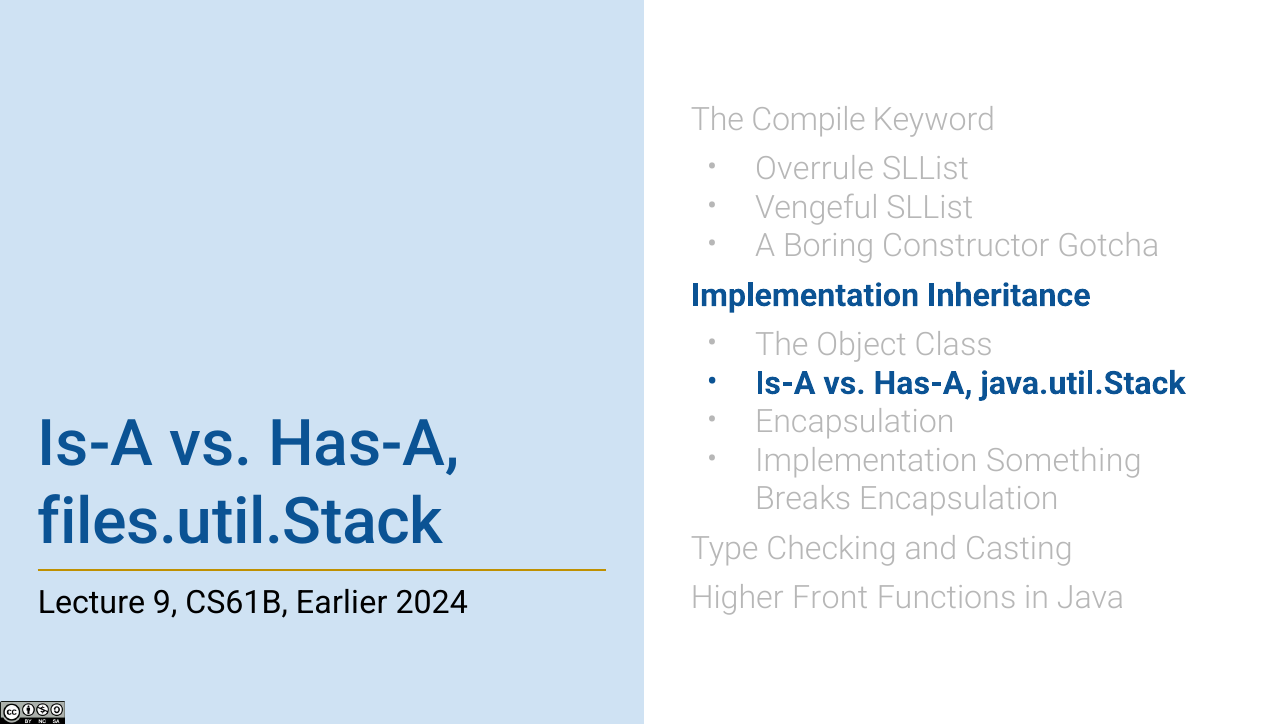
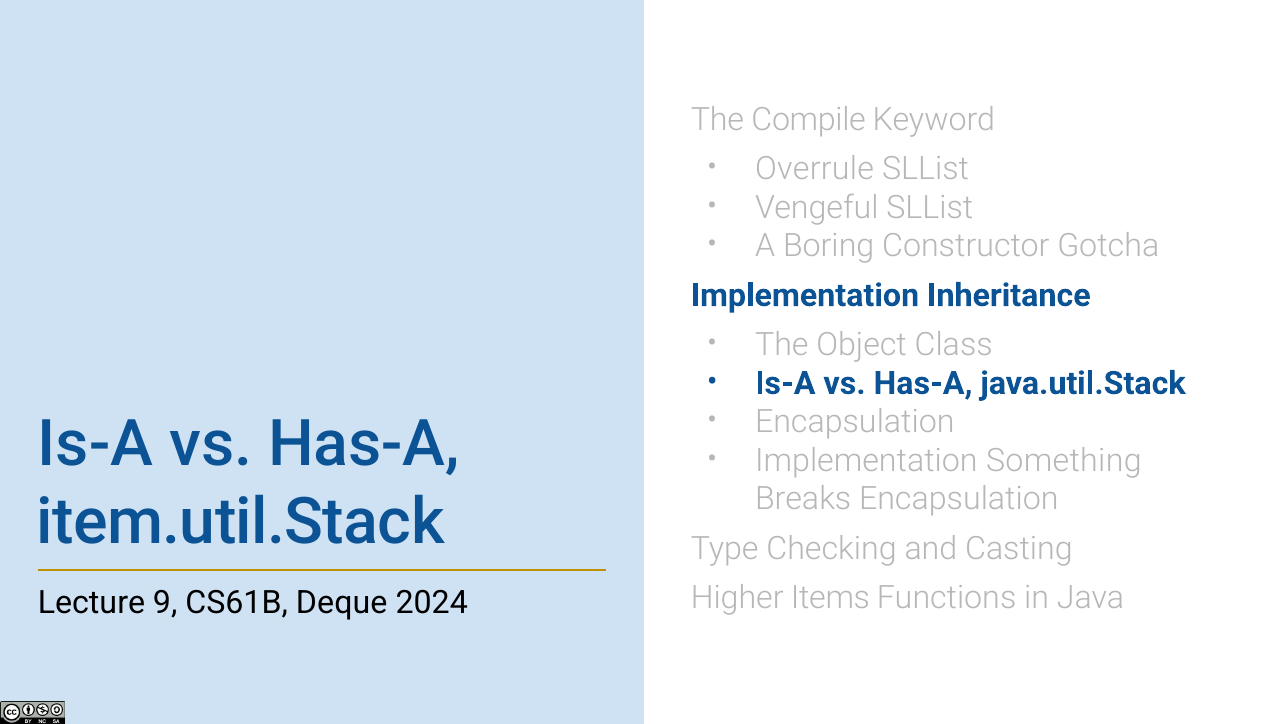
files.util.Stack: files.util.Stack -> item.util.Stack
Front: Front -> Items
Earlier: Earlier -> Deque
